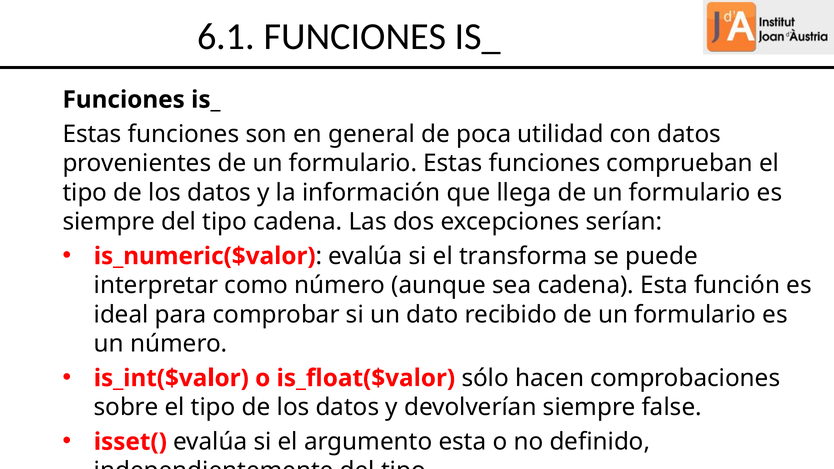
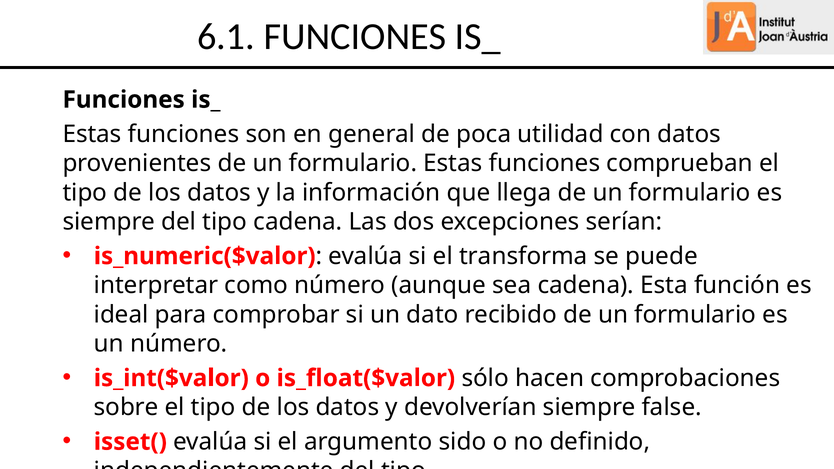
argumento esta: esta -> sido
